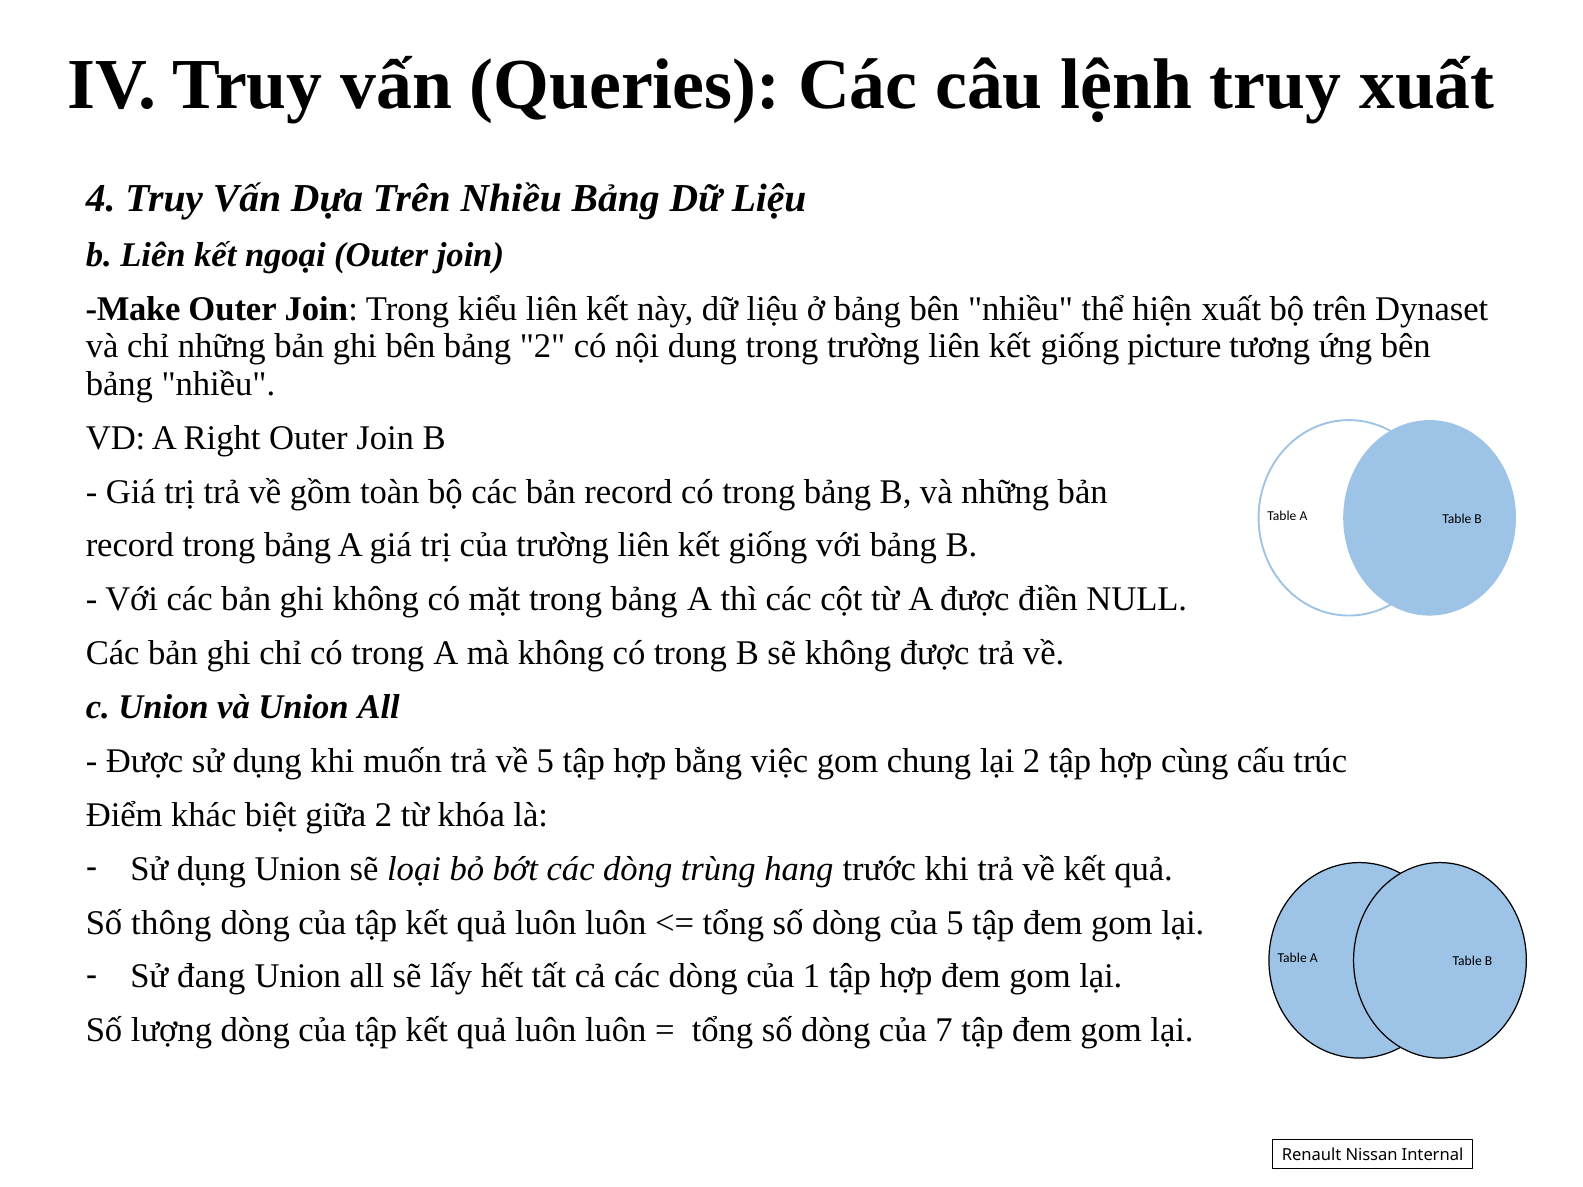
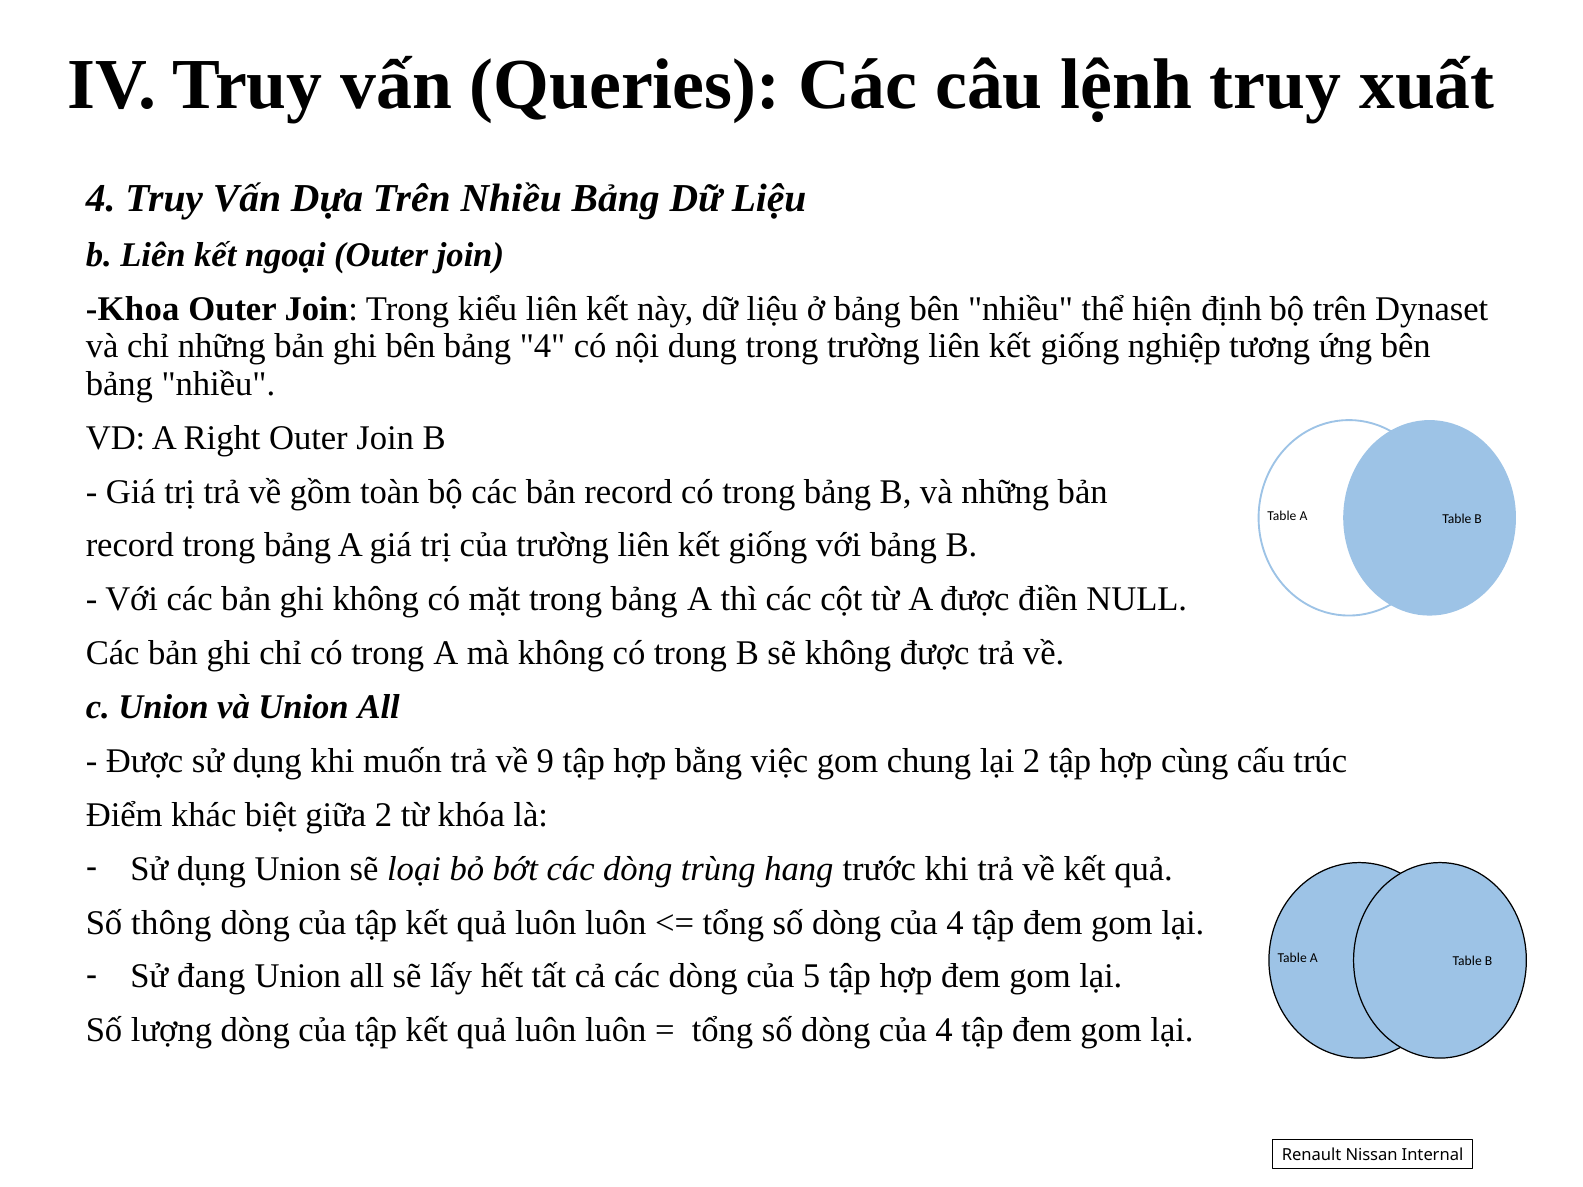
Make: Make -> Khoa
hiện xuất: xuất -> định
bảng 2: 2 -> 4
picture: picture -> nghiệp
về 5: 5 -> 9
5 at (955, 923): 5 -> 4
1: 1 -> 5
7 at (944, 1031): 7 -> 4
